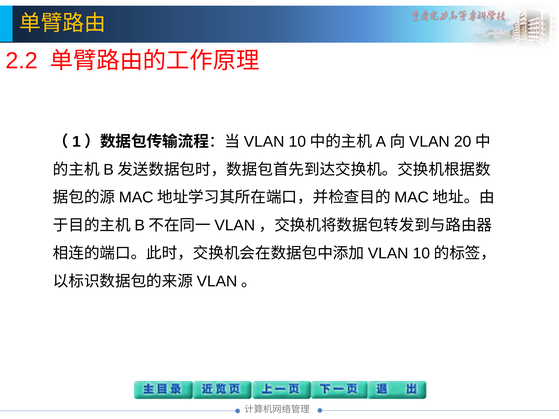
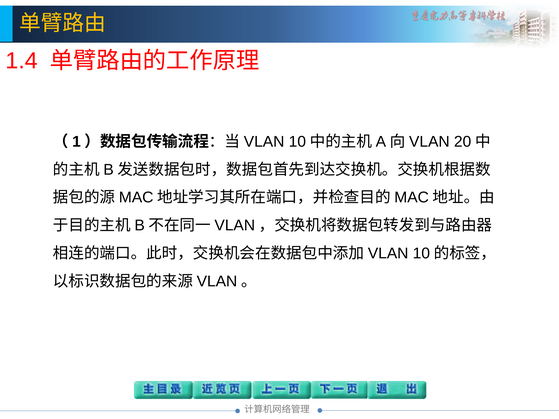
2.2: 2.2 -> 1.4
